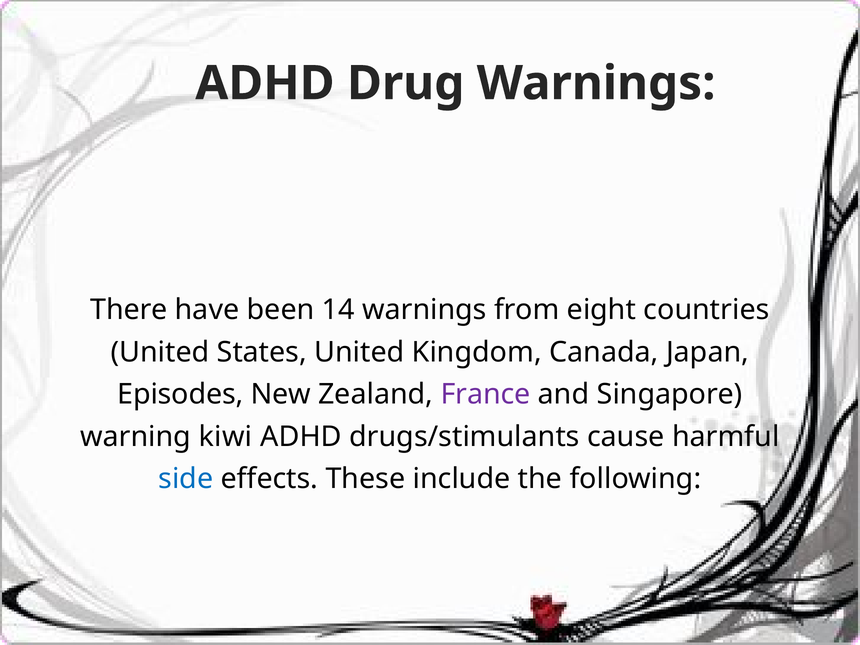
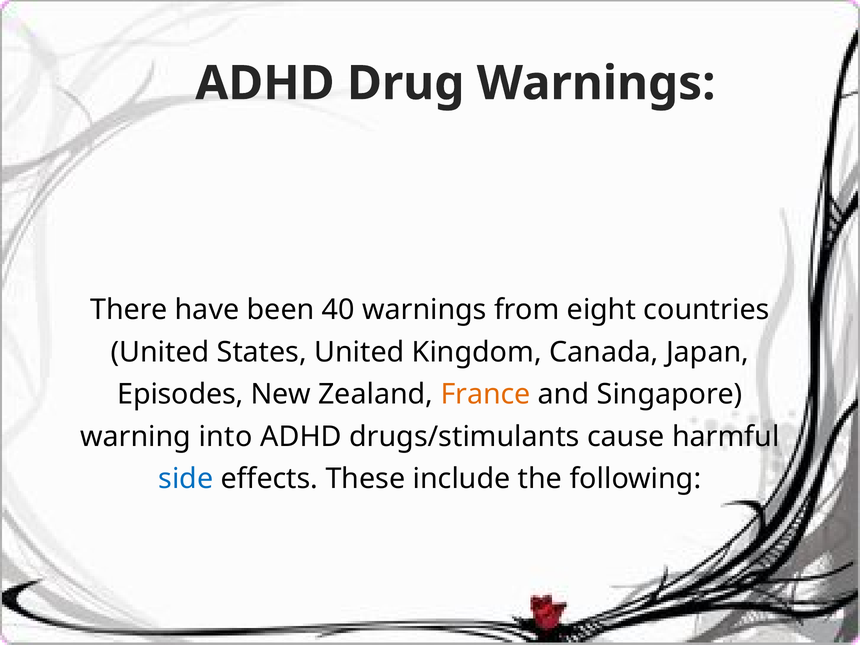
14: 14 -> 40
France colour: purple -> orange
kiwi: kiwi -> into
